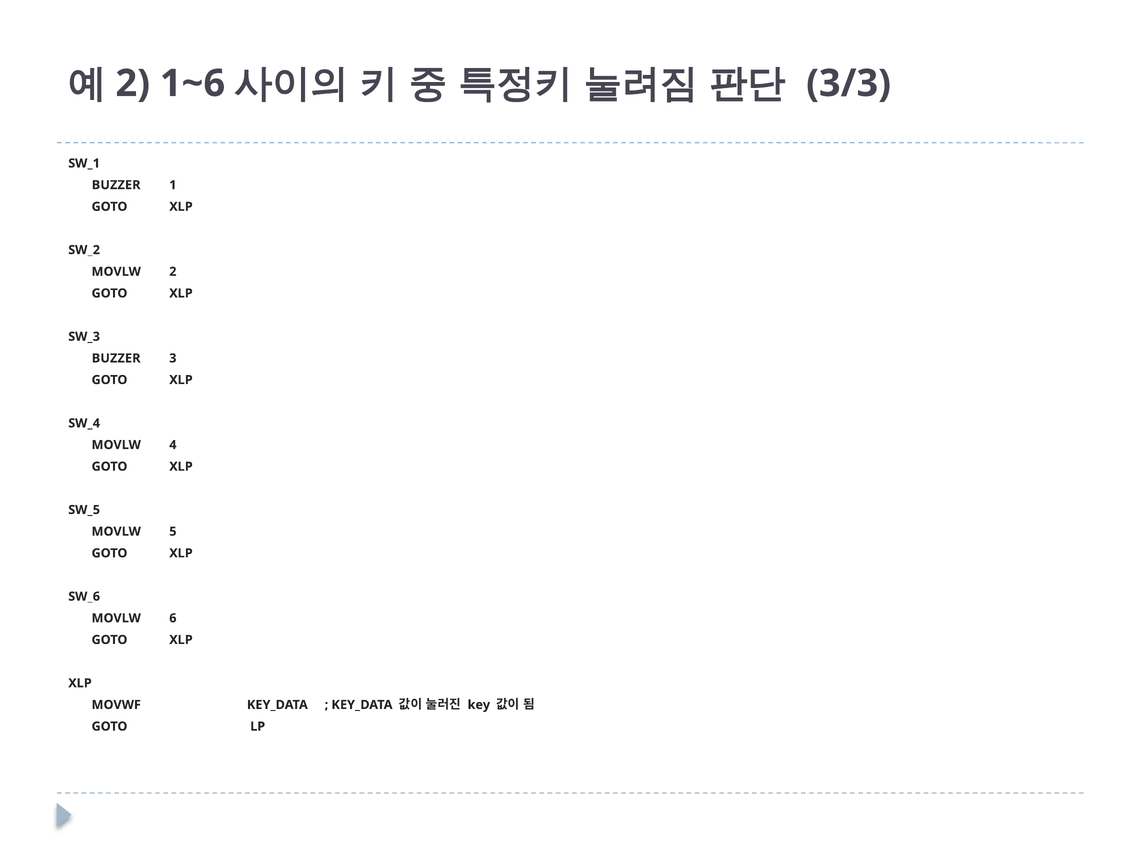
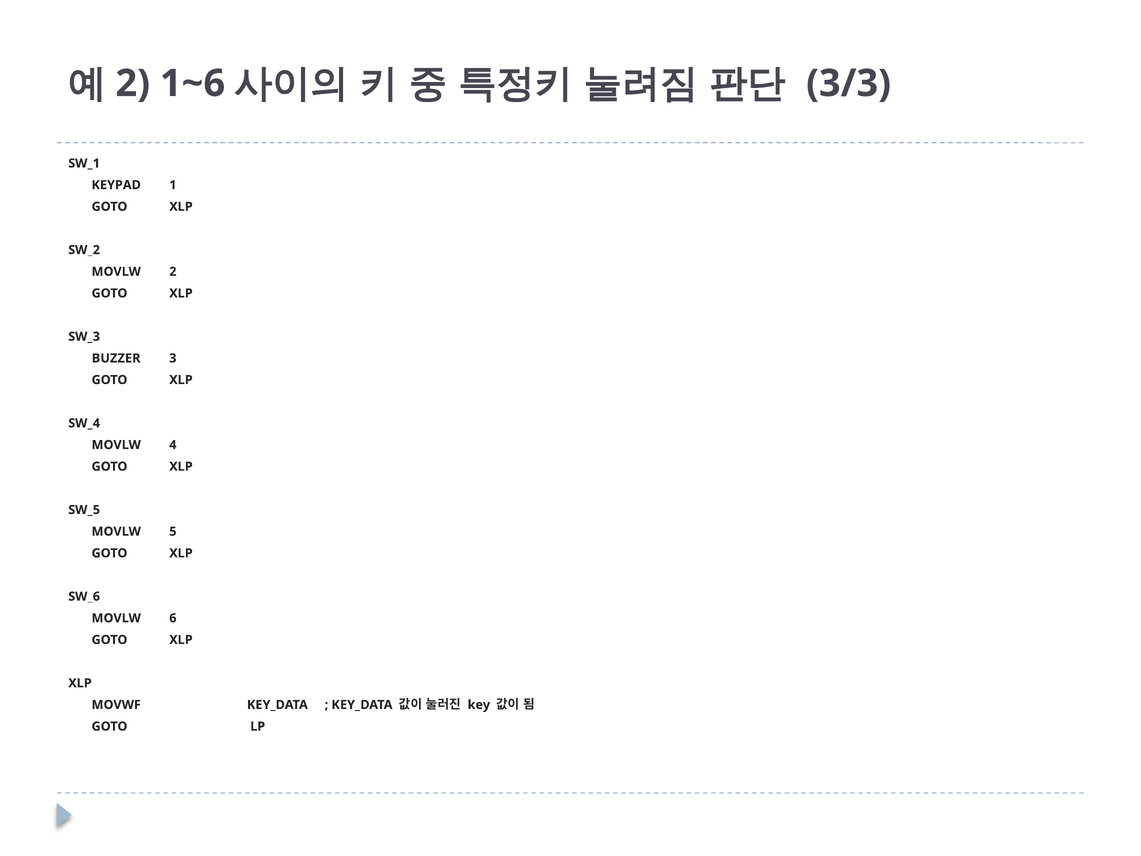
BUZZER at (116, 185): BUZZER -> KEYPAD
